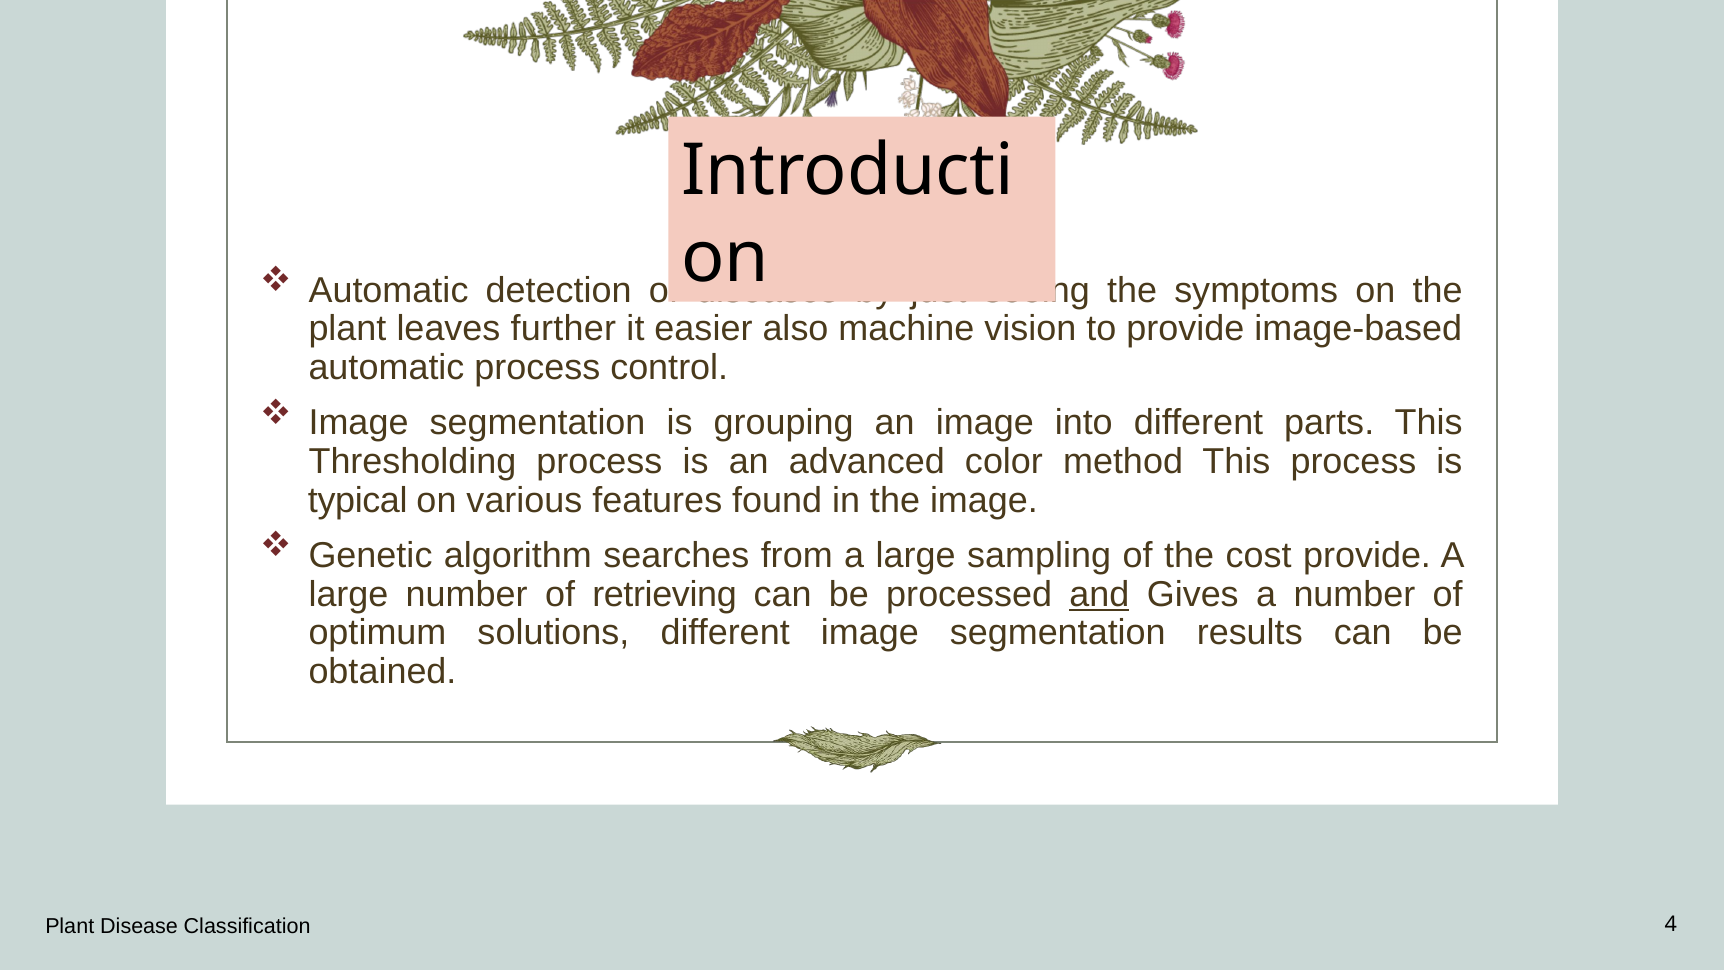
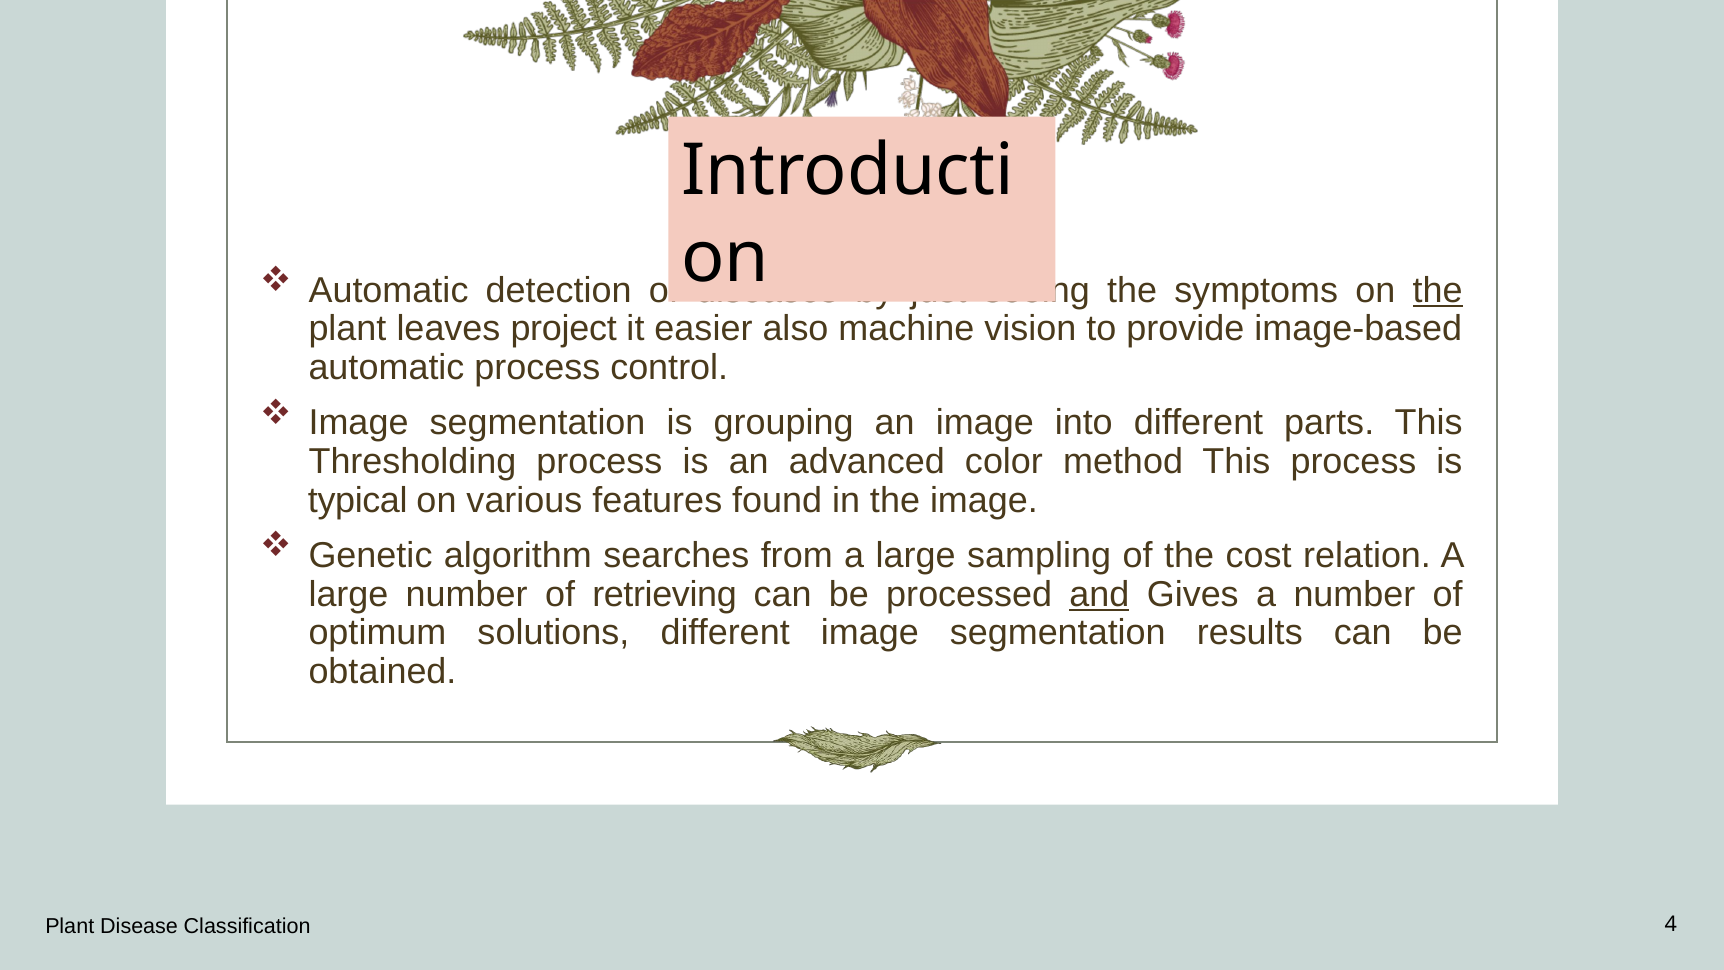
the at (1438, 290) underline: none -> present
further: further -> project
cost provide: provide -> relation
